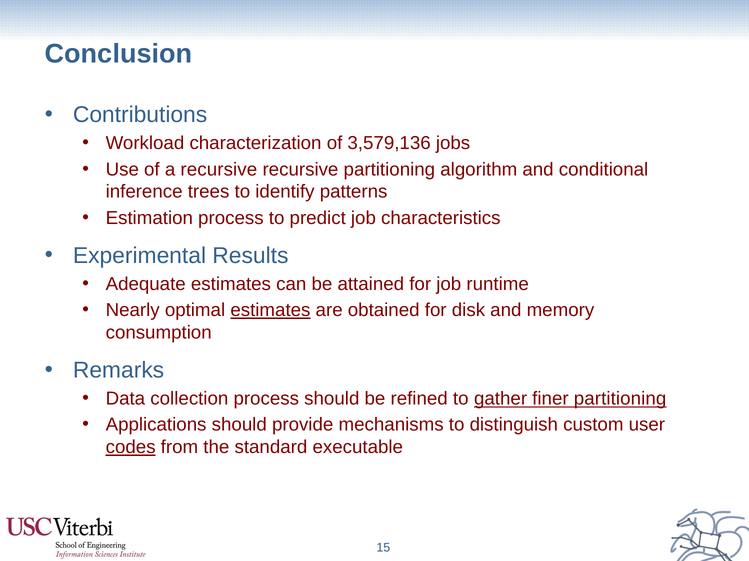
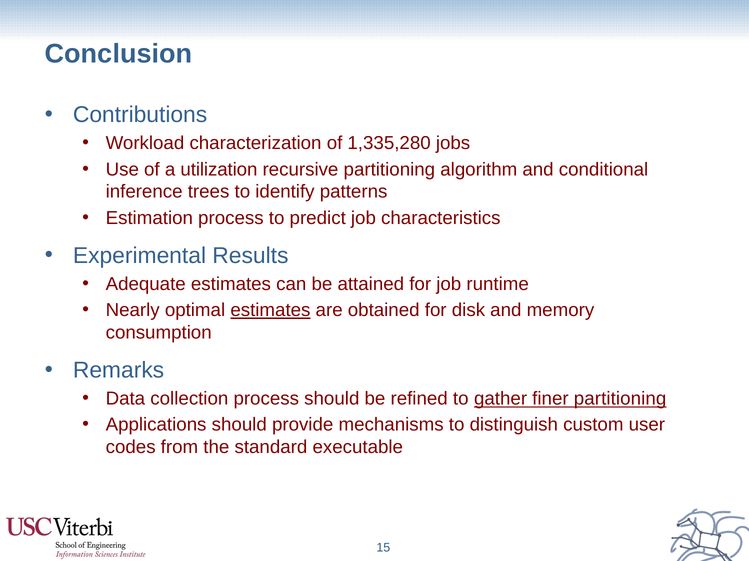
3,579,136: 3,579,136 -> 1,335,280
a recursive: recursive -> utilization
codes underline: present -> none
